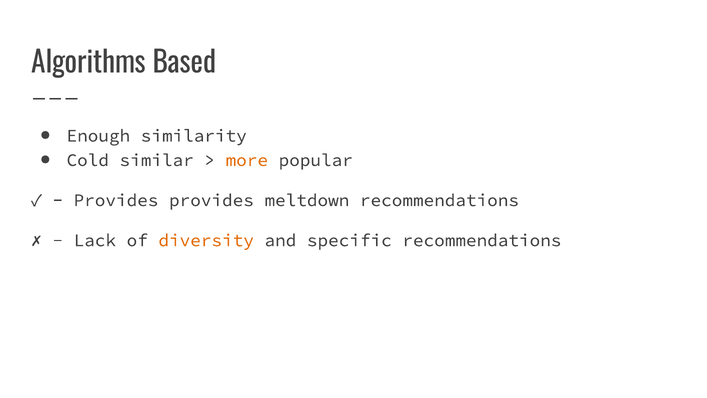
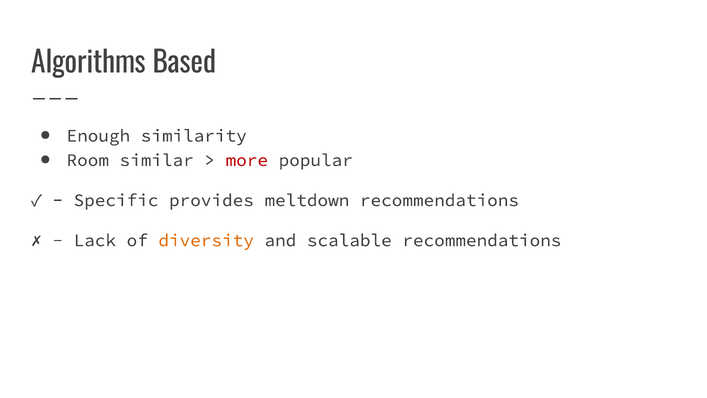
Cold: Cold -> Room
more colour: orange -> red
Provides at (116, 200): Provides -> Specific
specific: specific -> scalable
